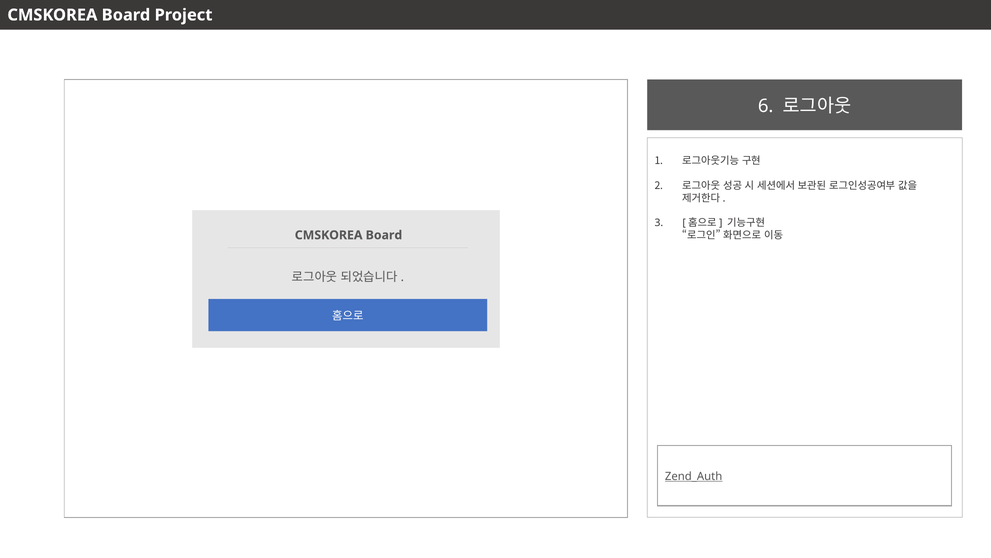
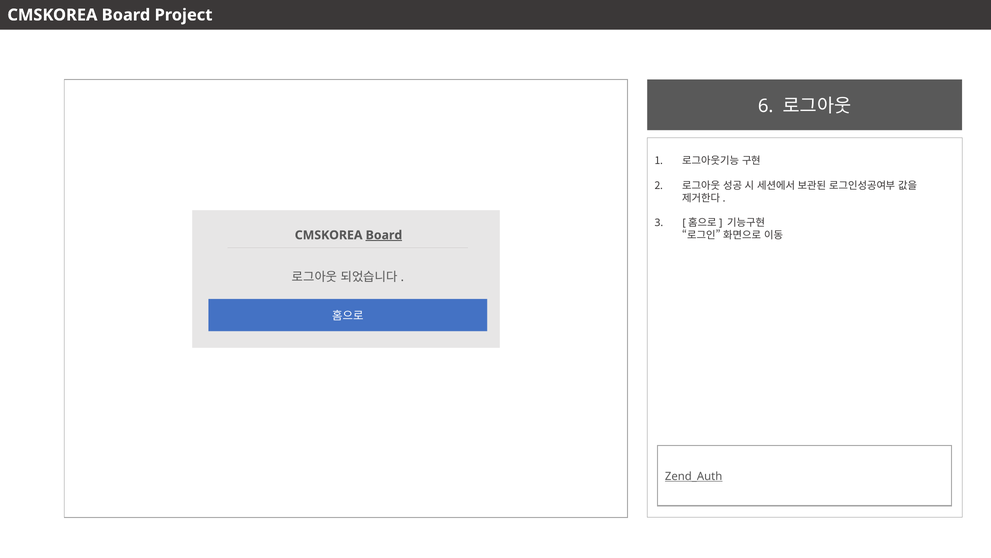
Board at (384, 235) underline: none -> present
